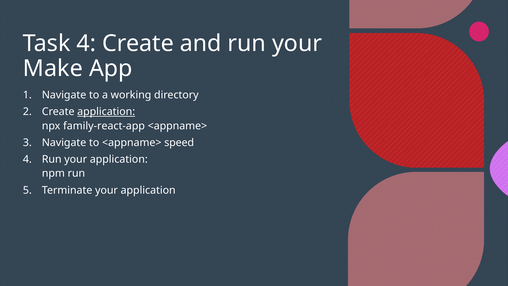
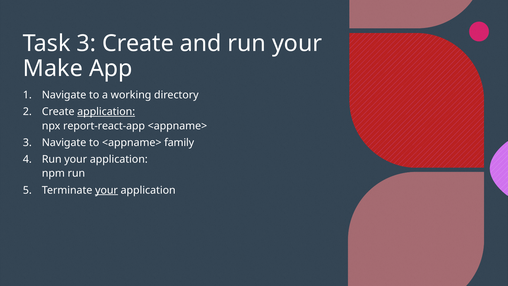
Task 4: 4 -> 3
family-react-app: family-react-app -> report-react-app
speed: speed -> family
your at (106, 190) underline: none -> present
